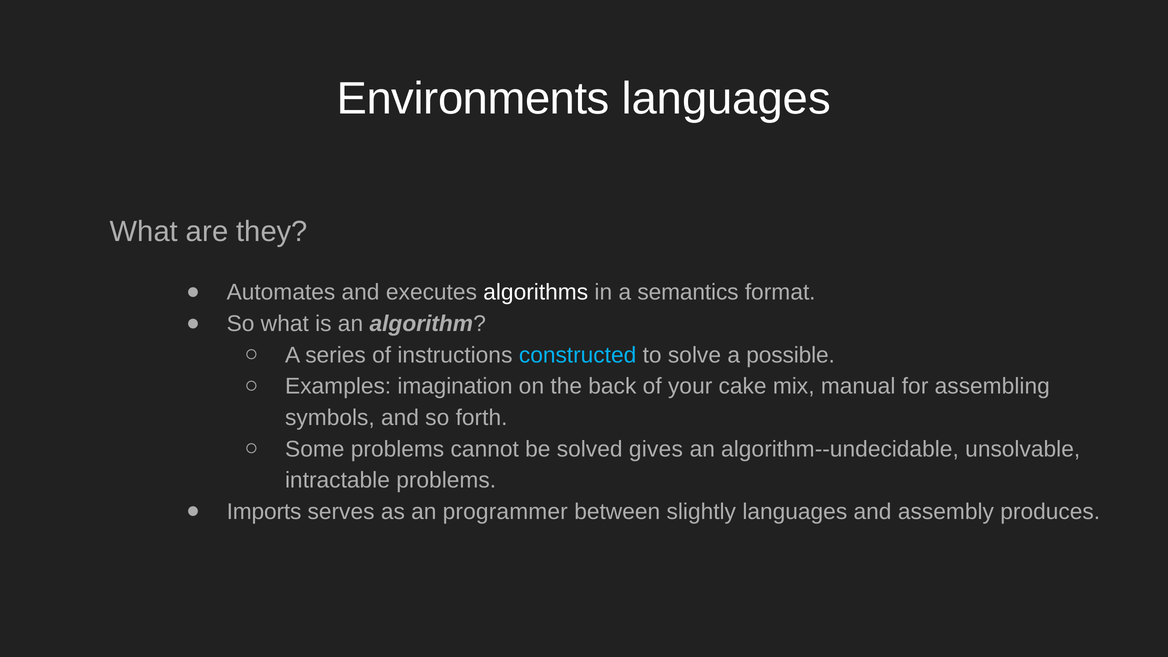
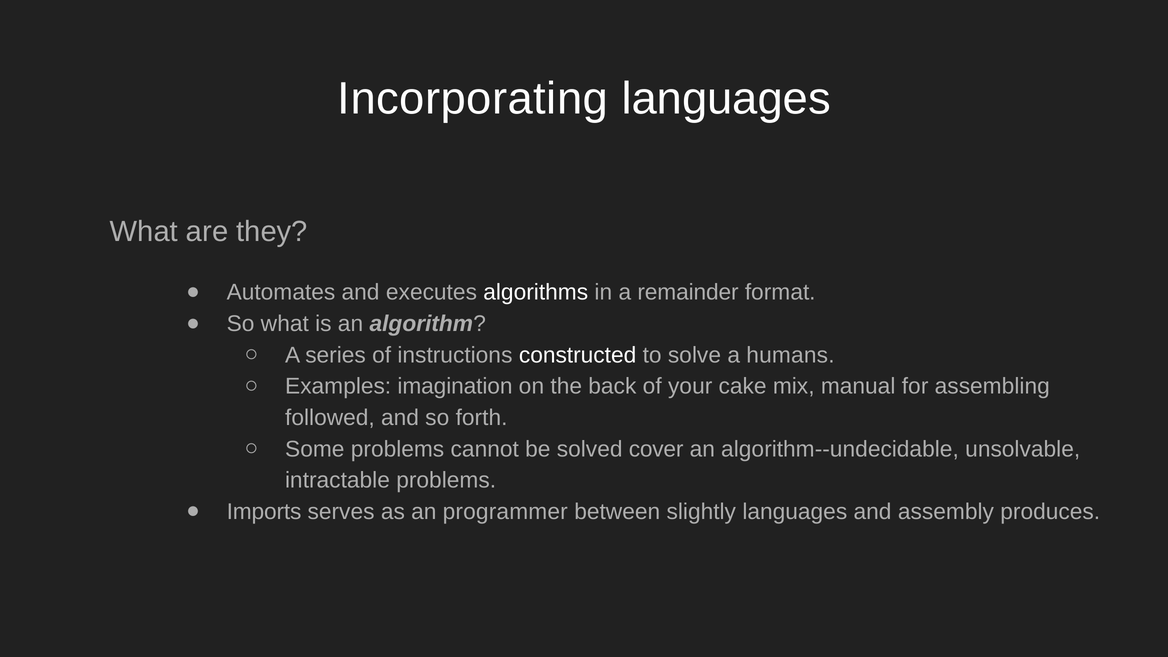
Environments: Environments -> Incorporating
semantics: semantics -> remainder
constructed colour: light blue -> white
possible: possible -> humans
symbols: symbols -> followed
gives: gives -> cover
